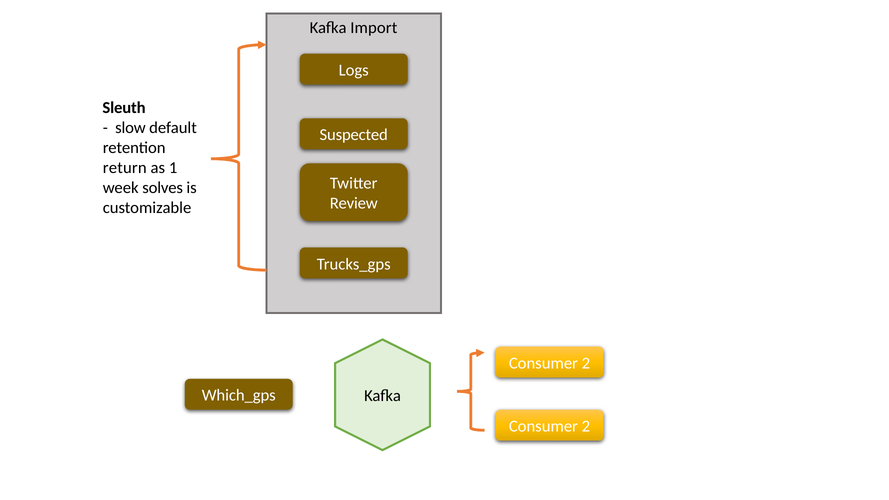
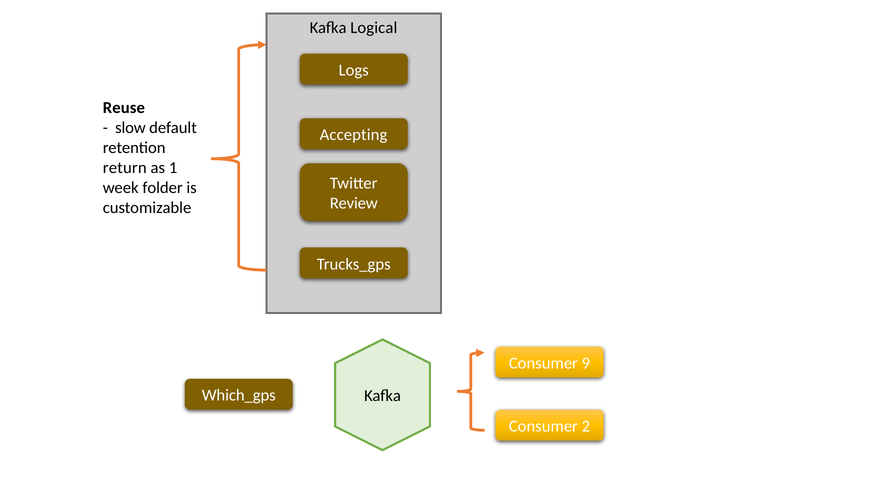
Import: Import -> Logical
Sleuth: Sleuth -> Reuse
Suspected: Suspected -> Accepting
solves: solves -> folder
2 at (586, 363): 2 -> 9
